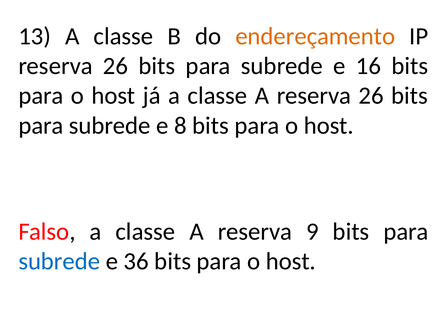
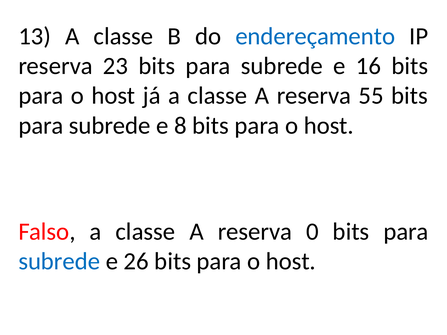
endereçamento colour: orange -> blue
26 at (116, 66): 26 -> 23
A reserva 26: 26 -> 55
9: 9 -> 0
36: 36 -> 26
